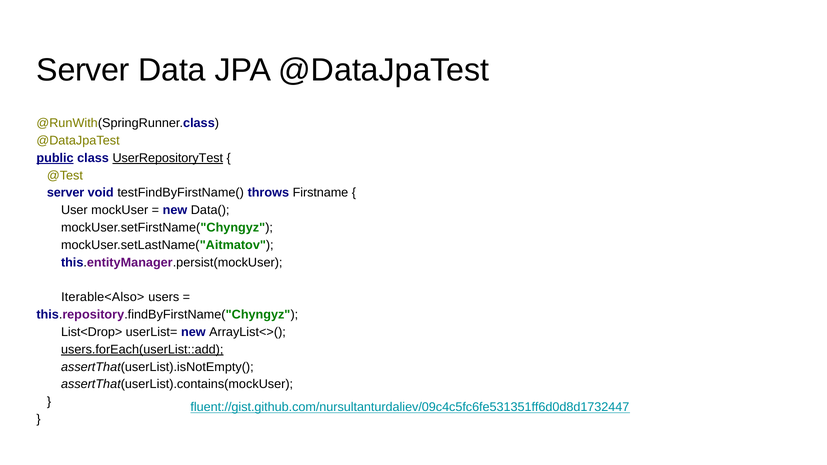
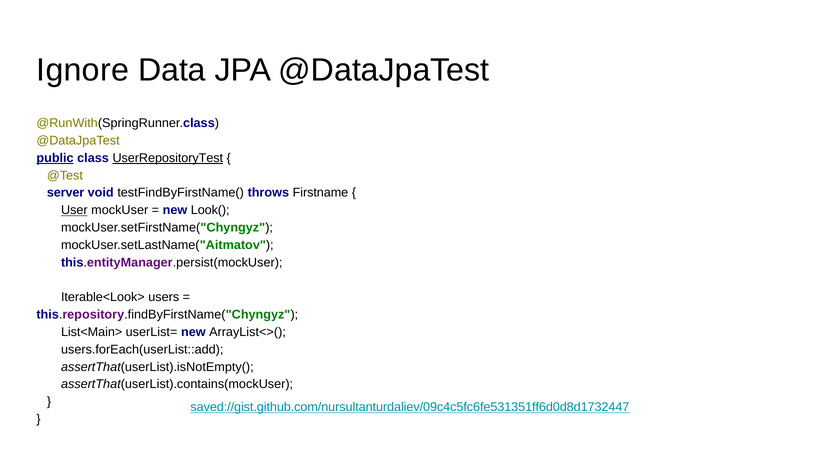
Server at (83, 70): Server -> Ignore
User underline: none -> present
Data(: Data( -> Look(
Iterable<Also>: Iterable<Also> -> Iterable<Look>
List<Drop>: List<Drop> -> List<Main>
users.forEach(userList::add underline: present -> none
fluent://gist.github.com/nursultanturdaliev/09c4c5fc6fe531351ff6d0d8d1732447: fluent://gist.github.com/nursultanturdaliev/09c4c5fc6fe531351ff6d0d8d1732447 -> saved://gist.github.com/nursultanturdaliev/09c4c5fc6fe531351ff6d0d8d1732447
